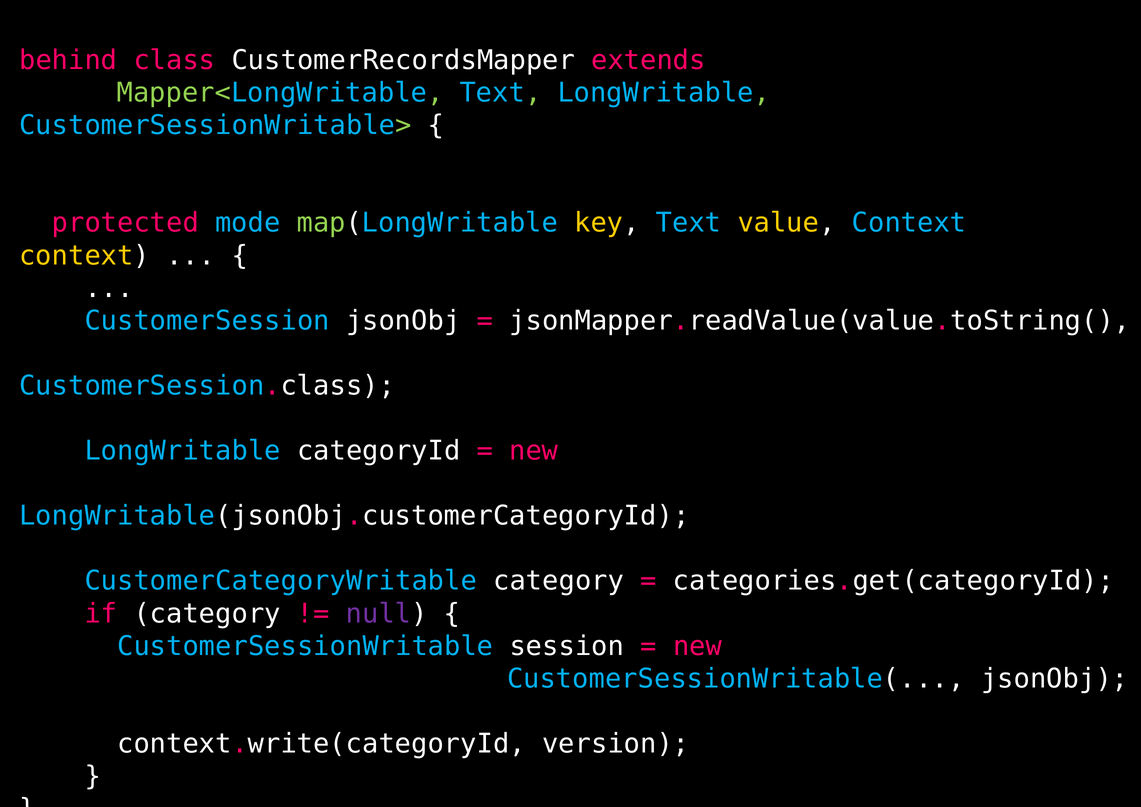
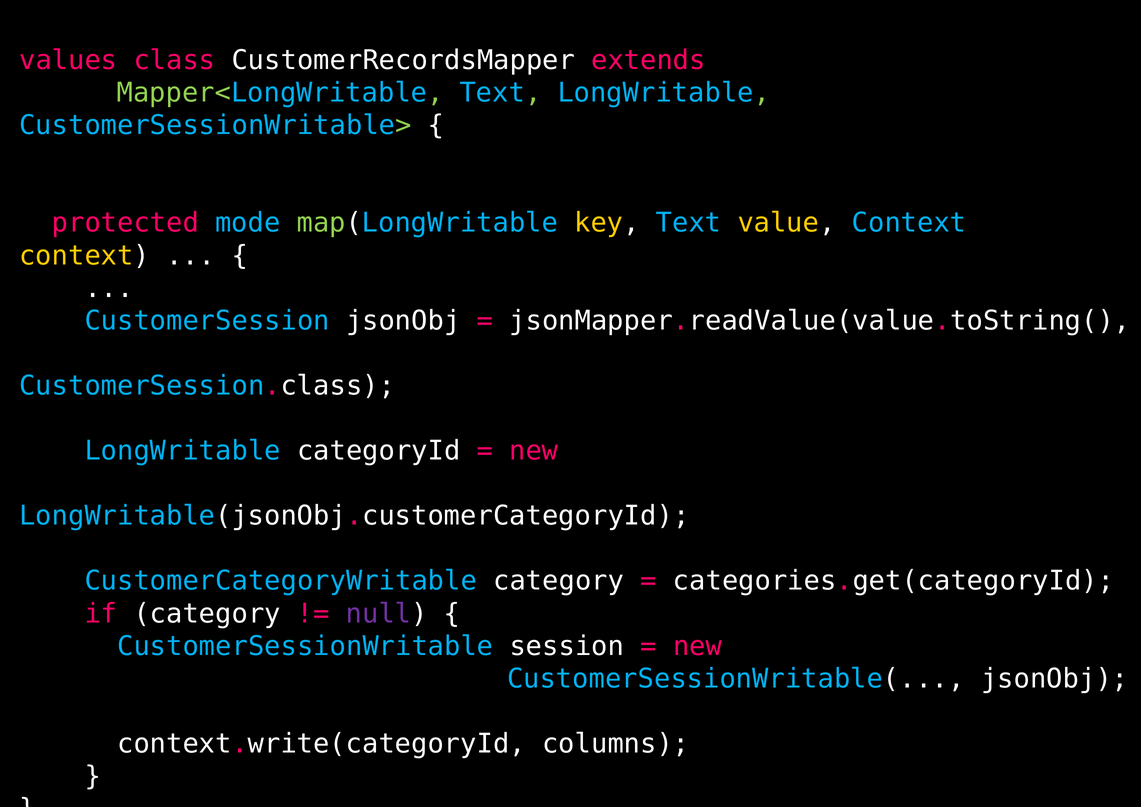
behind: behind -> values
version: version -> columns
